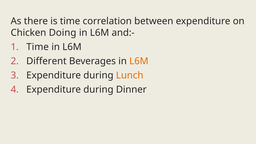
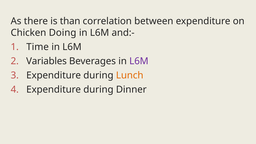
is time: time -> than
Different: Different -> Variables
L6M at (139, 61) colour: orange -> purple
